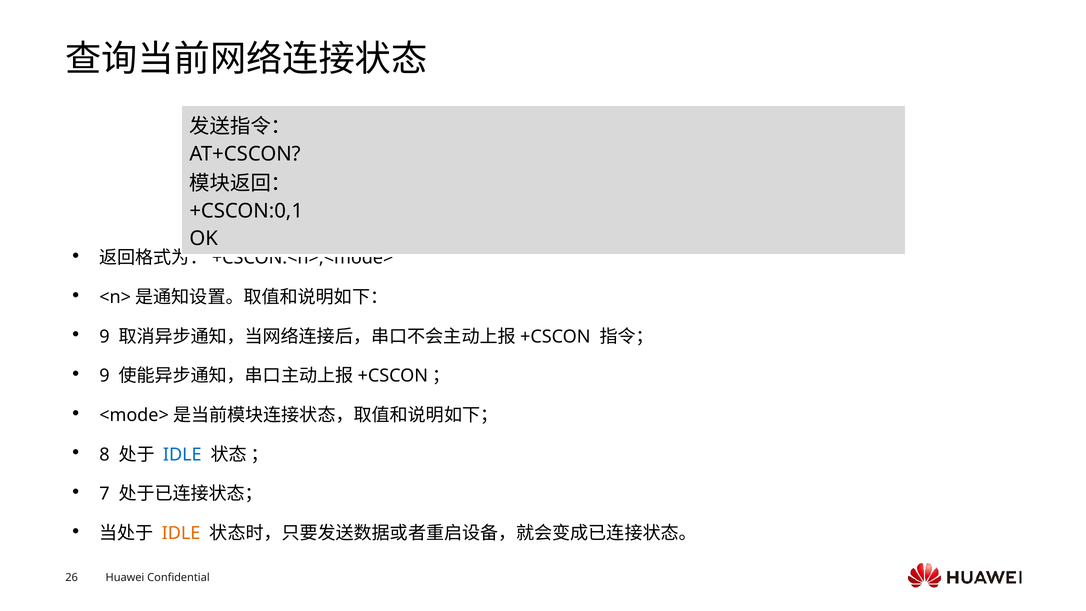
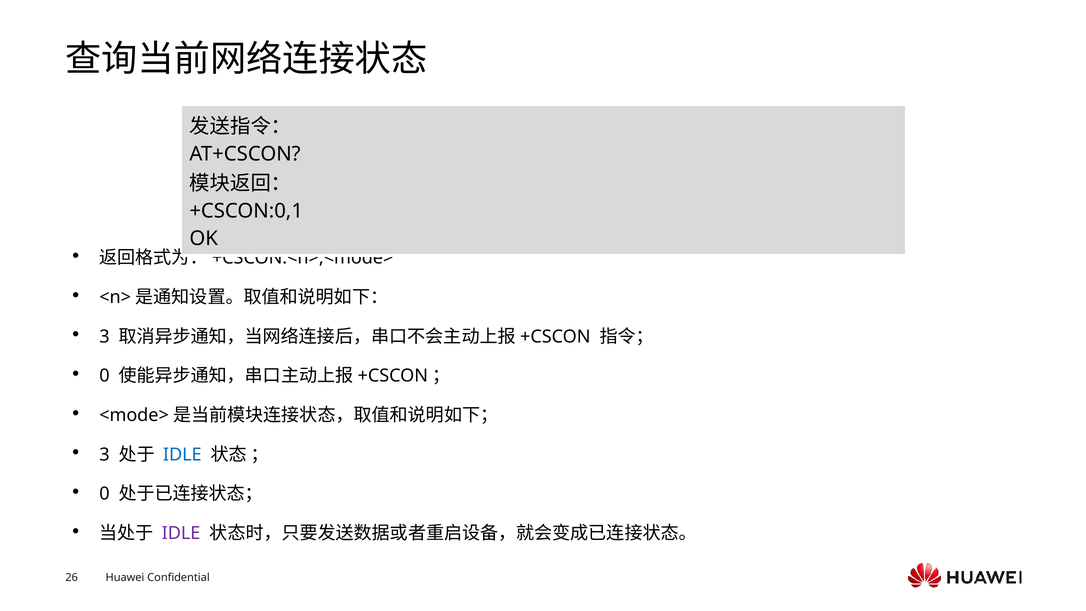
9 at (104, 337): 9 -> 3
9 at (104, 376): 9 -> 0
8 at (104, 454): 8 -> 3
7 at (104, 494): 7 -> 0
IDLE at (181, 533) colour: orange -> purple
